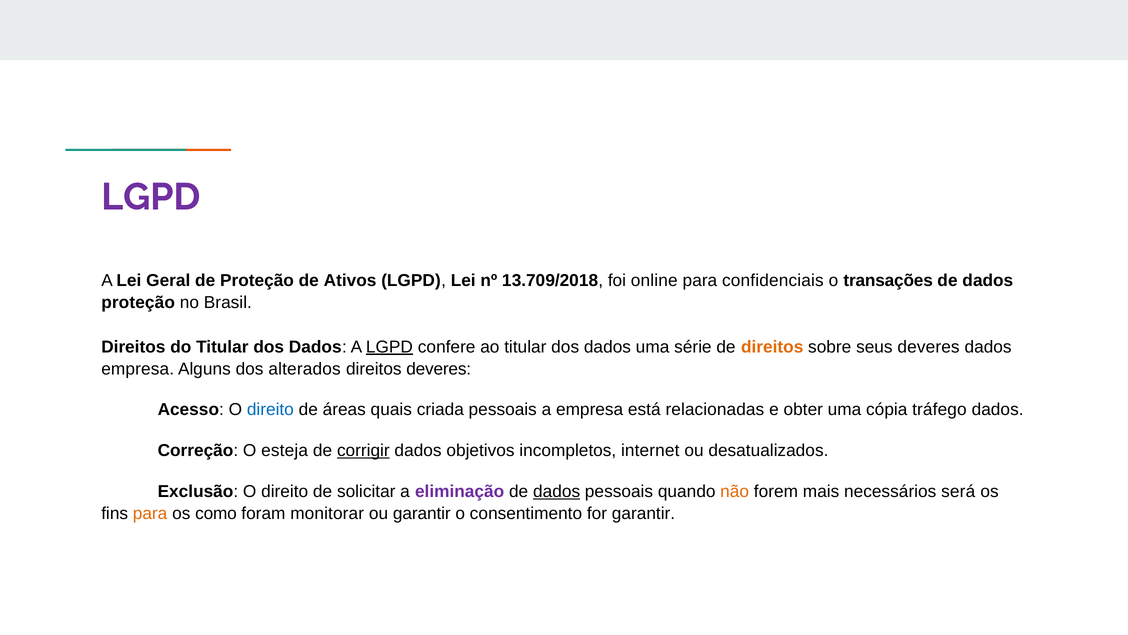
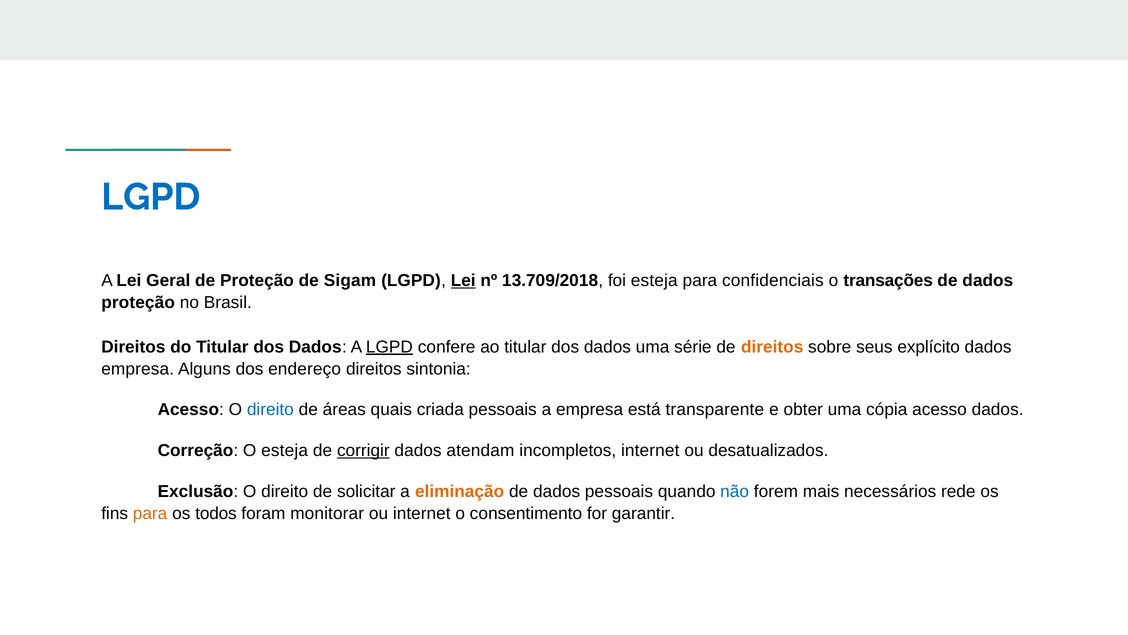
LGPD at (151, 197) colour: purple -> blue
Ativos: Ativos -> Sigam
Lei at (463, 280) underline: none -> present
foi online: online -> esteja
seus deveres: deveres -> explícito
alterados: alterados -> endereço
direitos deveres: deveres -> sintonia
relacionadas: relacionadas -> transparente
cópia tráfego: tráfego -> acesso
objetivos: objetivos -> atendam
eliminação colour: purple -> orange
dados at (557, 491) underline: present -> none
não colour: orange -> blue
será: será -> rede
como: como -> todos
ou garantir: garantir -> internet
